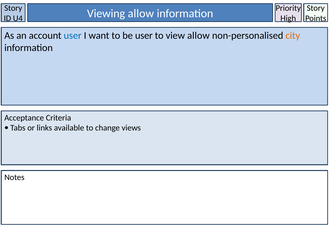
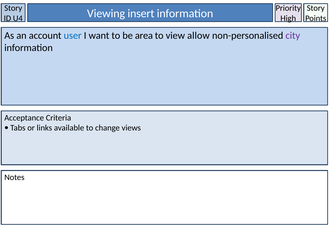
Viewing allow: allow -> insert
be user: user -> area
city colour: orange -> purple
